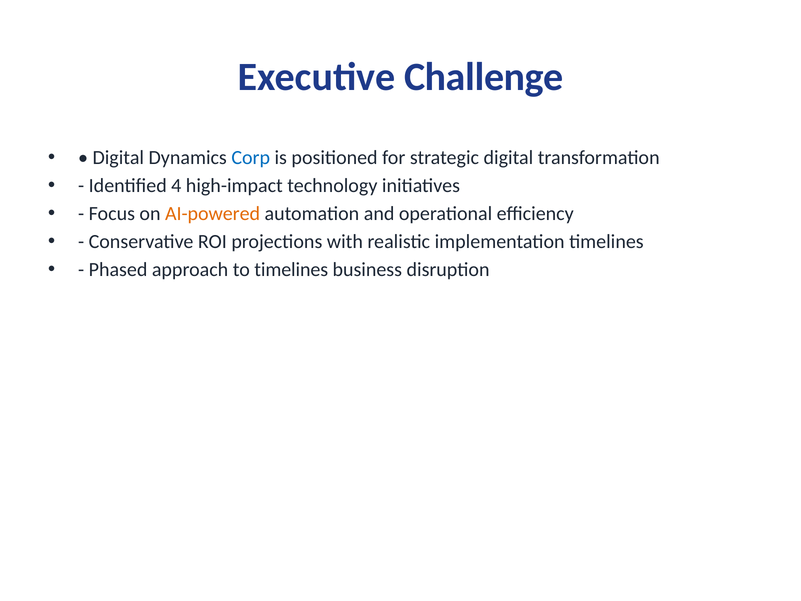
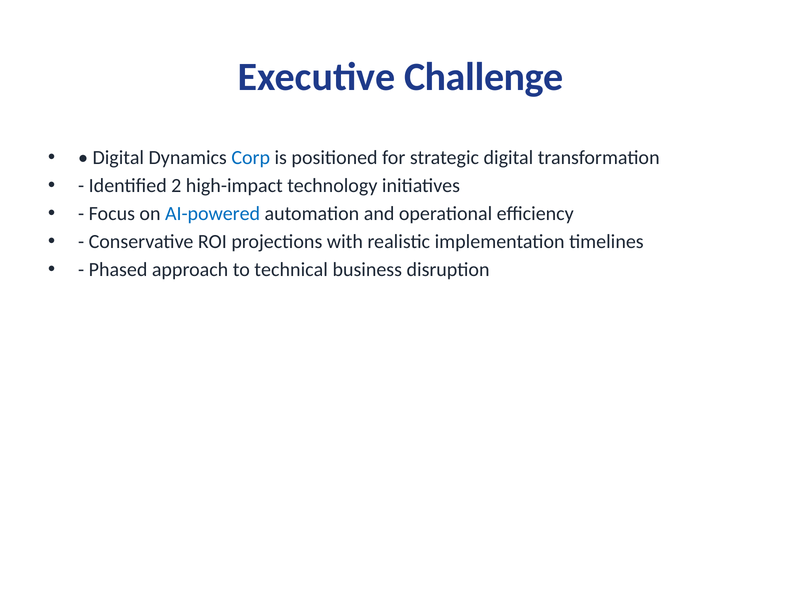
4: 4 -> 2
AI-powered colour: orange -> blue
to timelines: timelines -> technical
